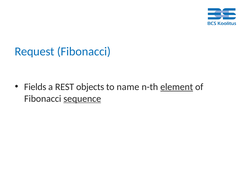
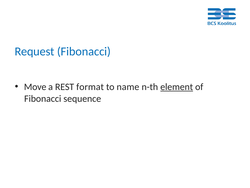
Fields: Fields -> Move
objects: objects -> format
sequence underline: present -> none
